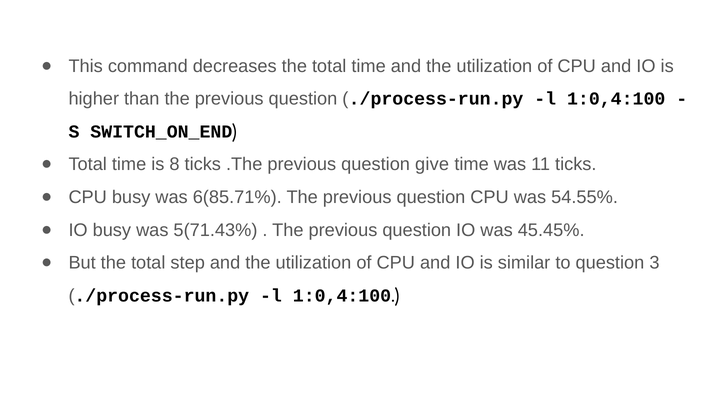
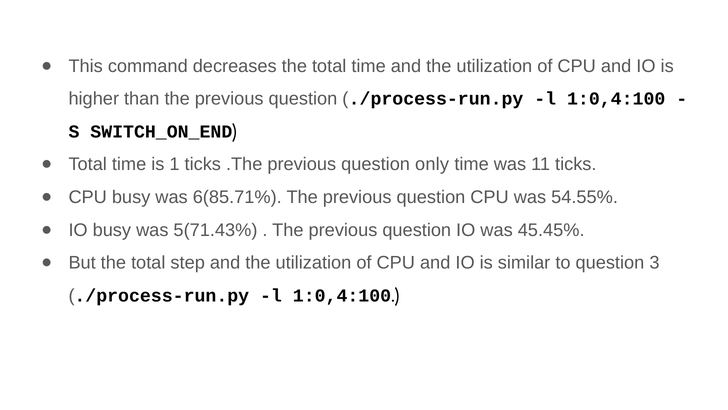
8: 8 -> 1
give: give -> only
